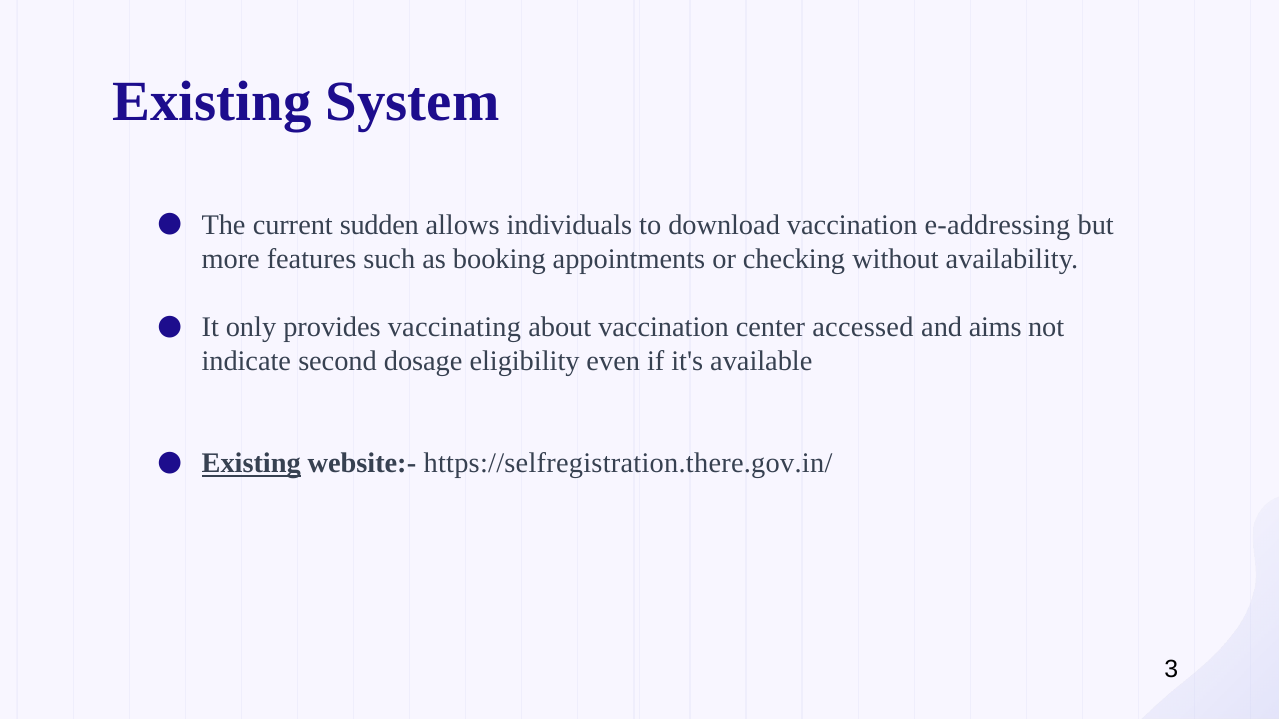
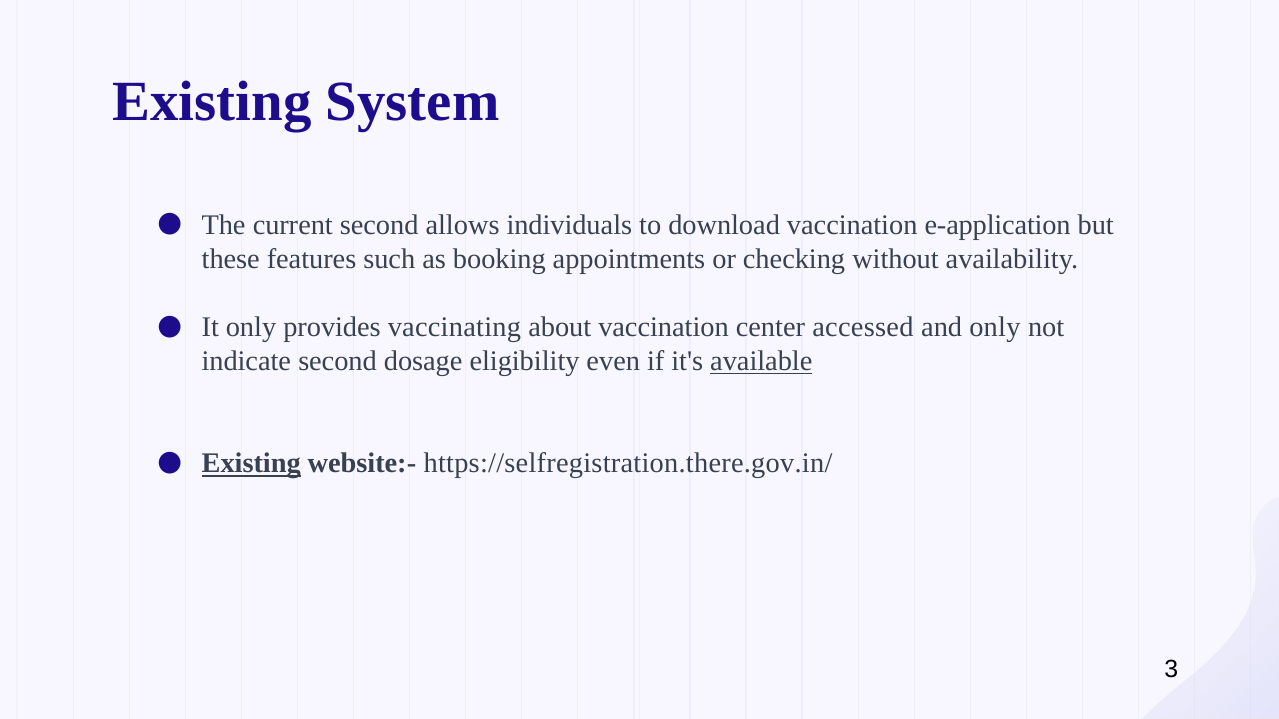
current sudden: sudden -> second
e-addressing: e-addressing -> e-application
more: more -> these
and aims: aims -> only
available underline: none -> present
